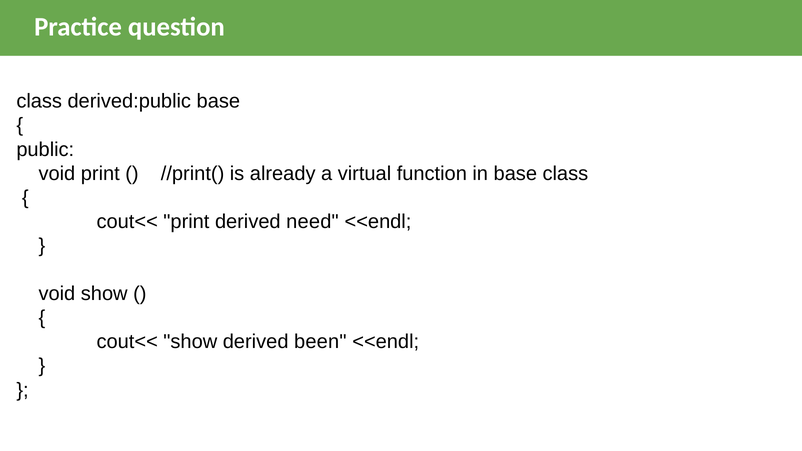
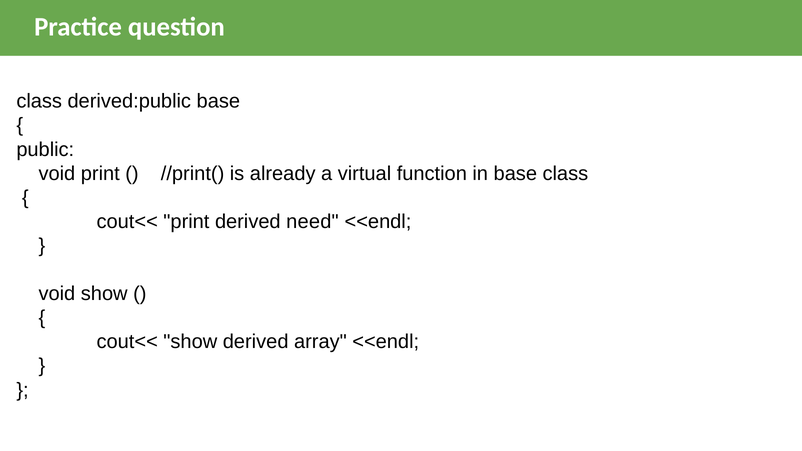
been: been -> array
